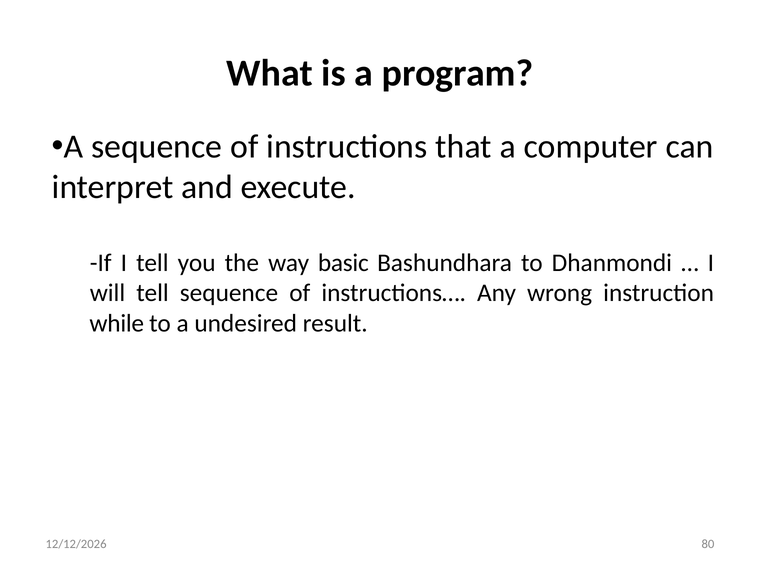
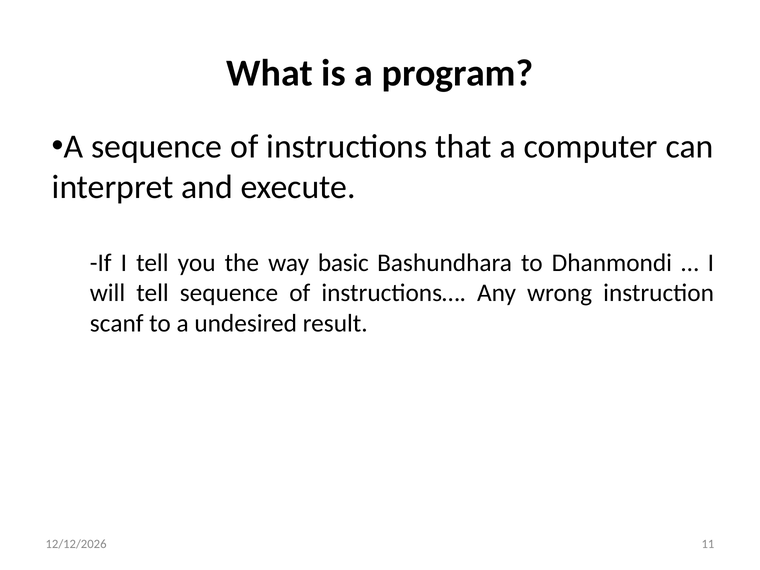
while: while -> scanf
80: 80 -> 11
